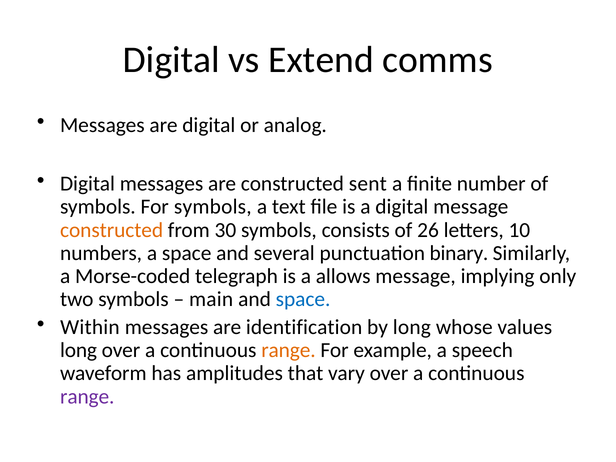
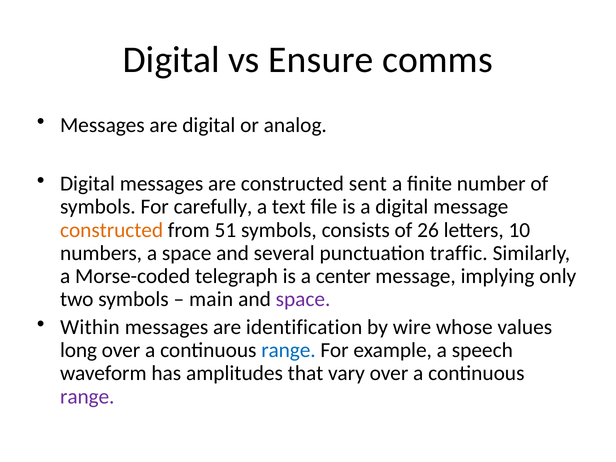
Extend: Extend -> Ensure
For symbols: symbols -> carefully
30: 30 -> 51
binary: binary -> traffic
allows: allows -> center
space at (303, 299) colour: blue -> purple
by long: long -> wire
range at (288, 350) colour: orange -> blue
